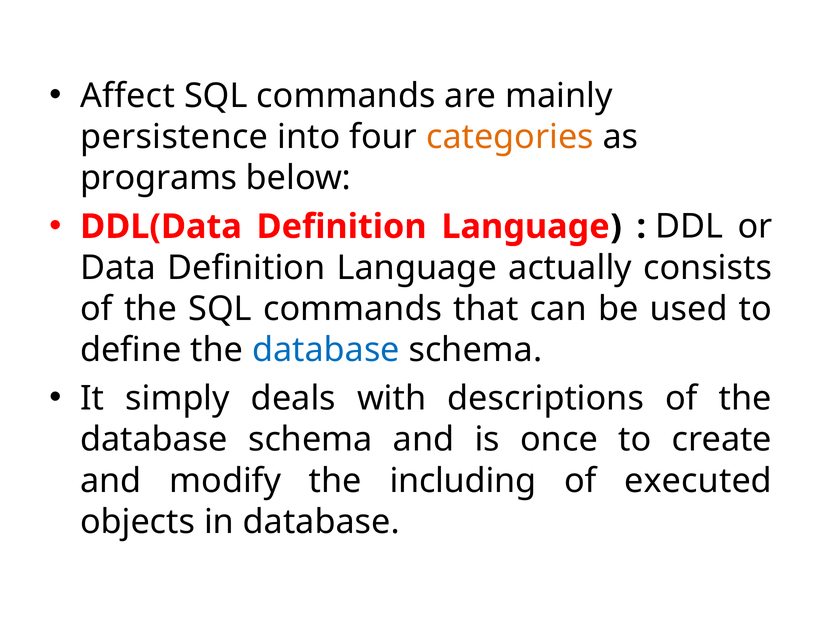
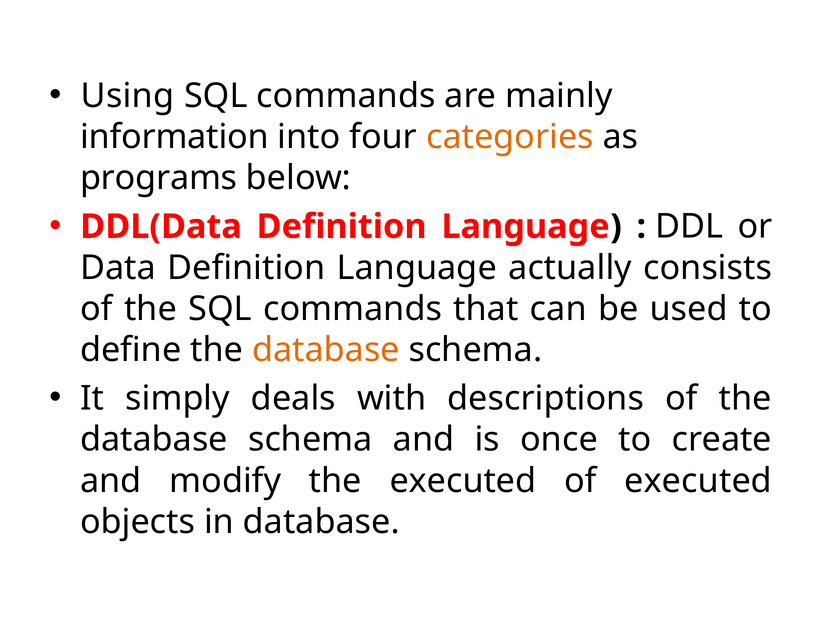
Affect: Affect -> Using
persistence: persistence -> information
database at (326, 350) colour: blue -> orange
the including: including -> executed
